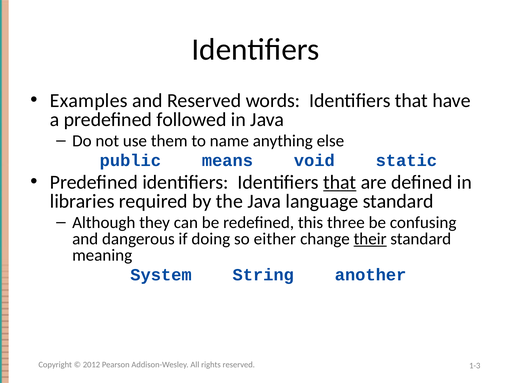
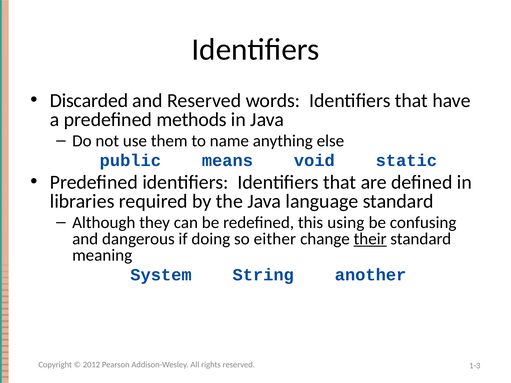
Examples: Examples -> Discarded
followed: followed -> methods
that at (340, 182) underline: present -> none
three: three -> using
